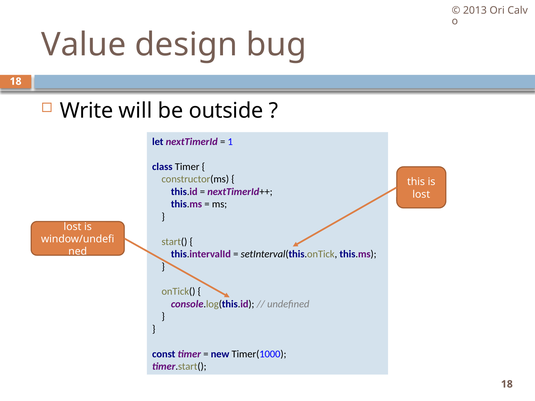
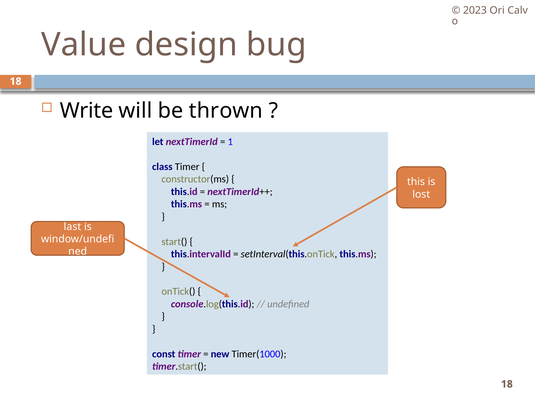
2013: 2013 -> 2023
outside: outside -> thrown
lost at (72, 227): lost -> last
